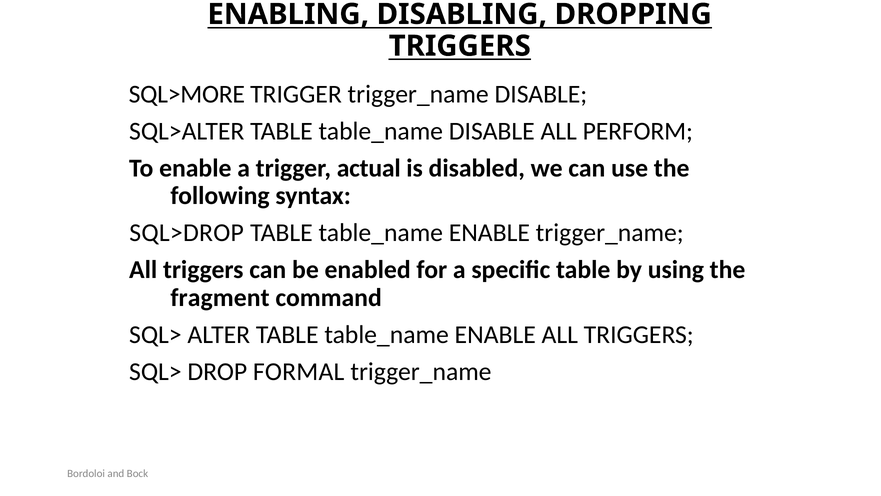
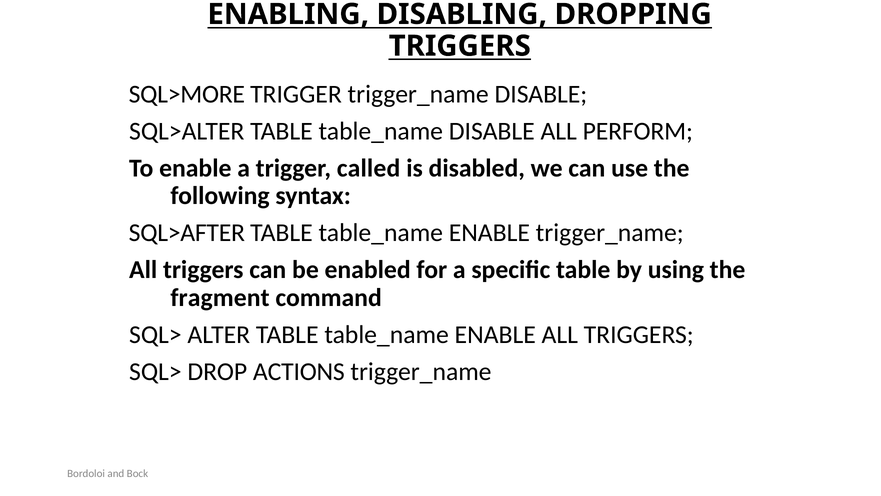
actual: actual -> called
SQL>DROP: SQL>DROP -> SQL>AFTER
FORMAL: FORMAL -> ACTIONS
